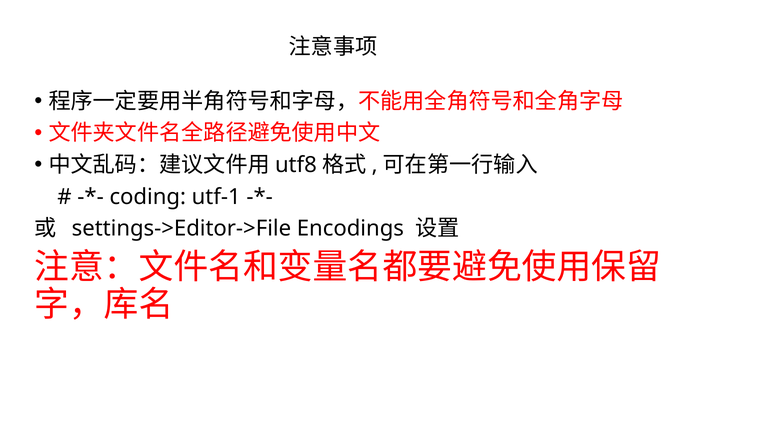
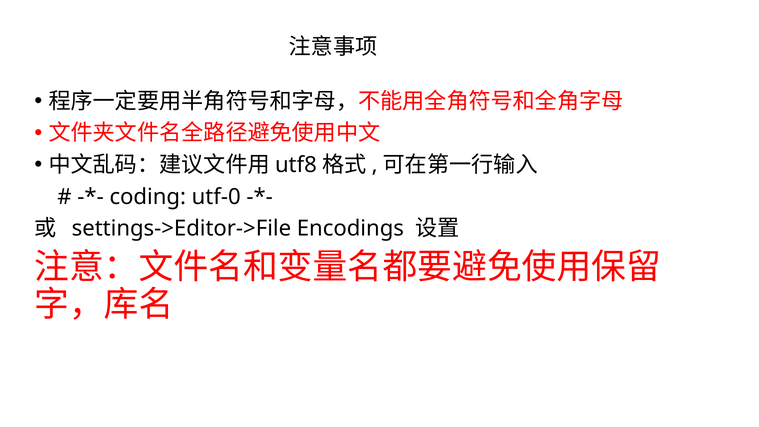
utf-1: utf-1 -> utf-0
